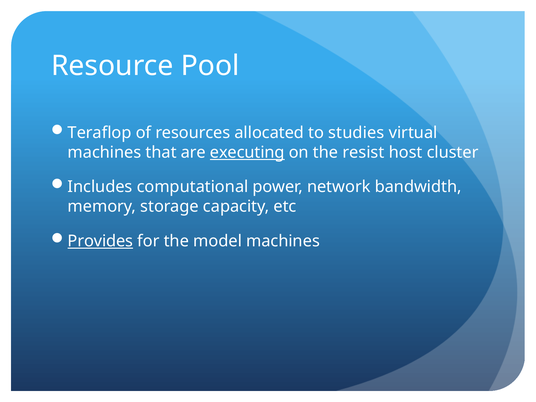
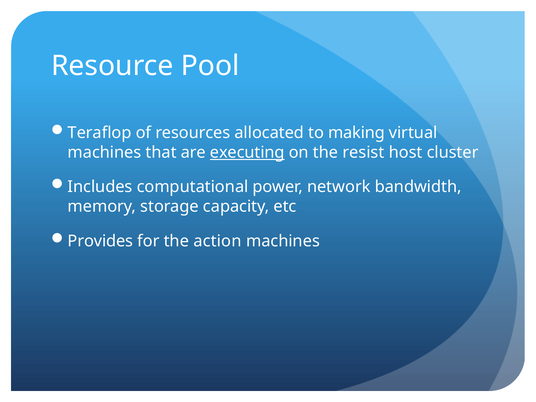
studies: studies -> making
Provides underline: present -> none
model: model -> action
